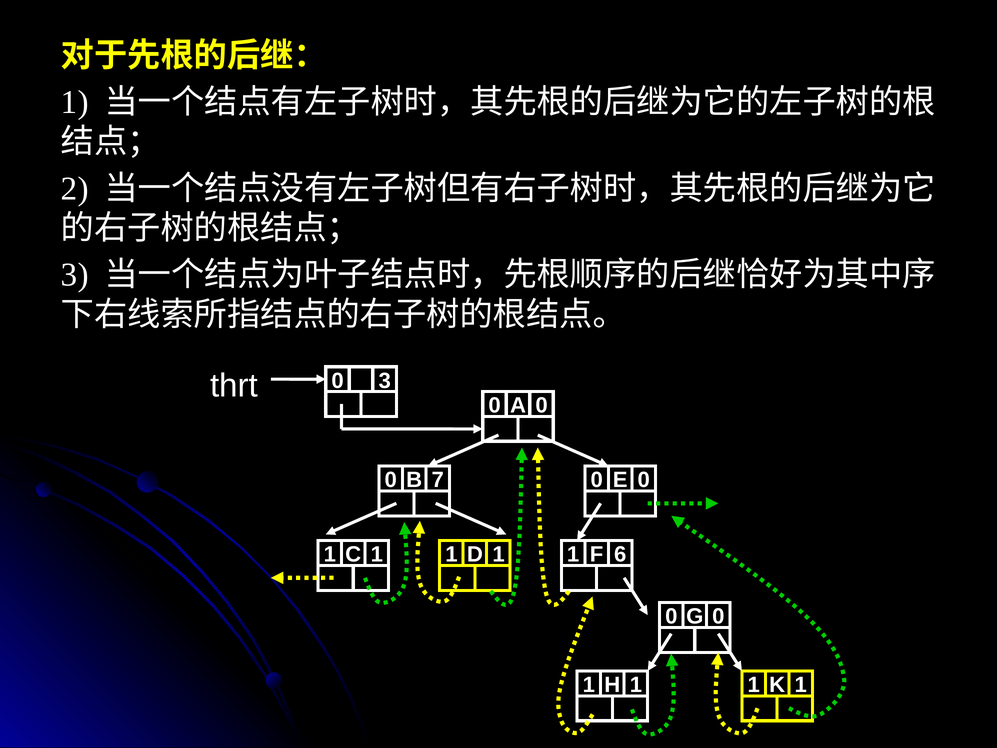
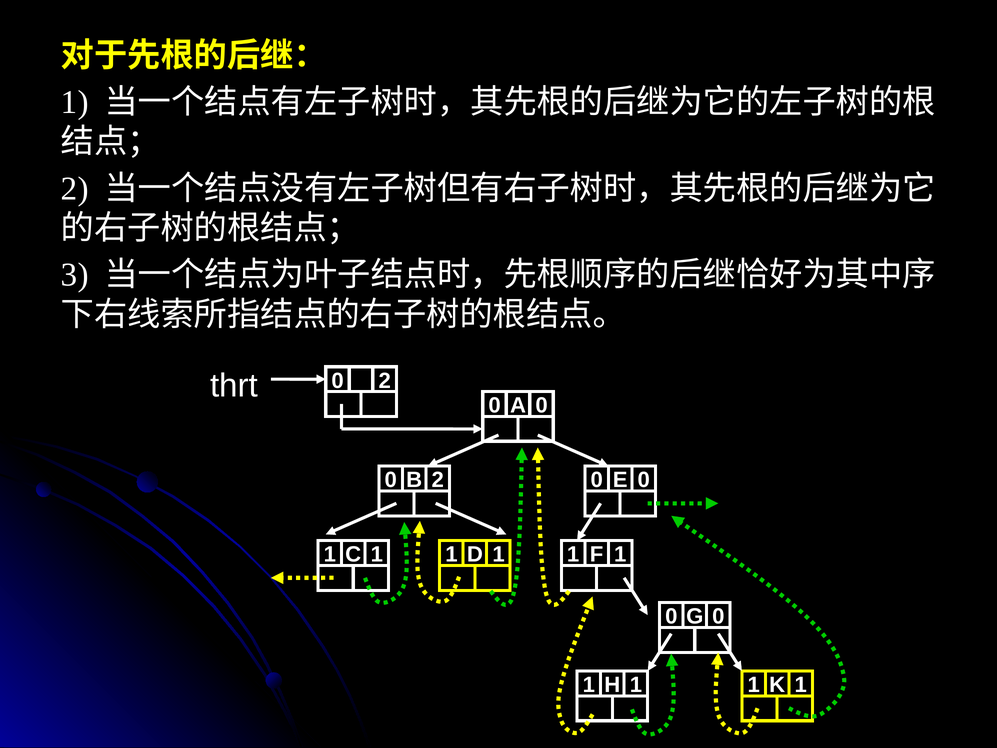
0 3: 3 -> 2
B 7: 7 -> 2
F 6: 6 -> 1
